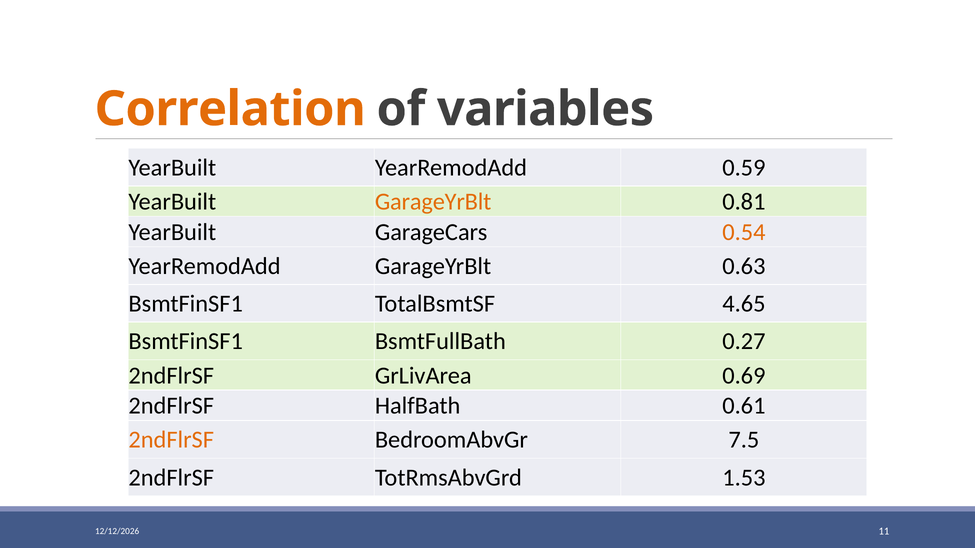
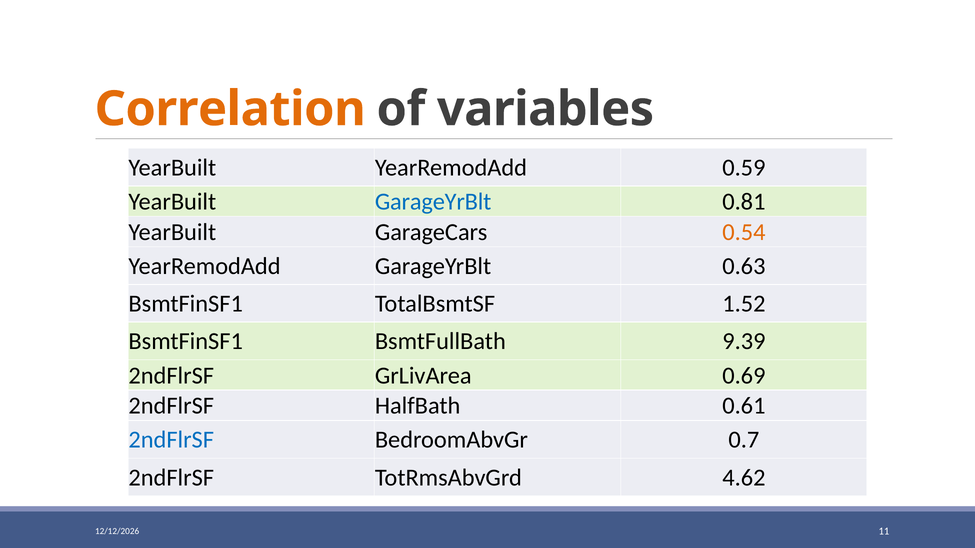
GarageYrBlt at (433, 202) colour: orange -> blue
4.65: 4.65 -> 1.52
0.27: 0.27 -> 9.39
2ndFlrSF at (171, 440) colour: orange -> blue
7.5: 7.5 -> 0.7
1.53: 1.53 -> 4.62
